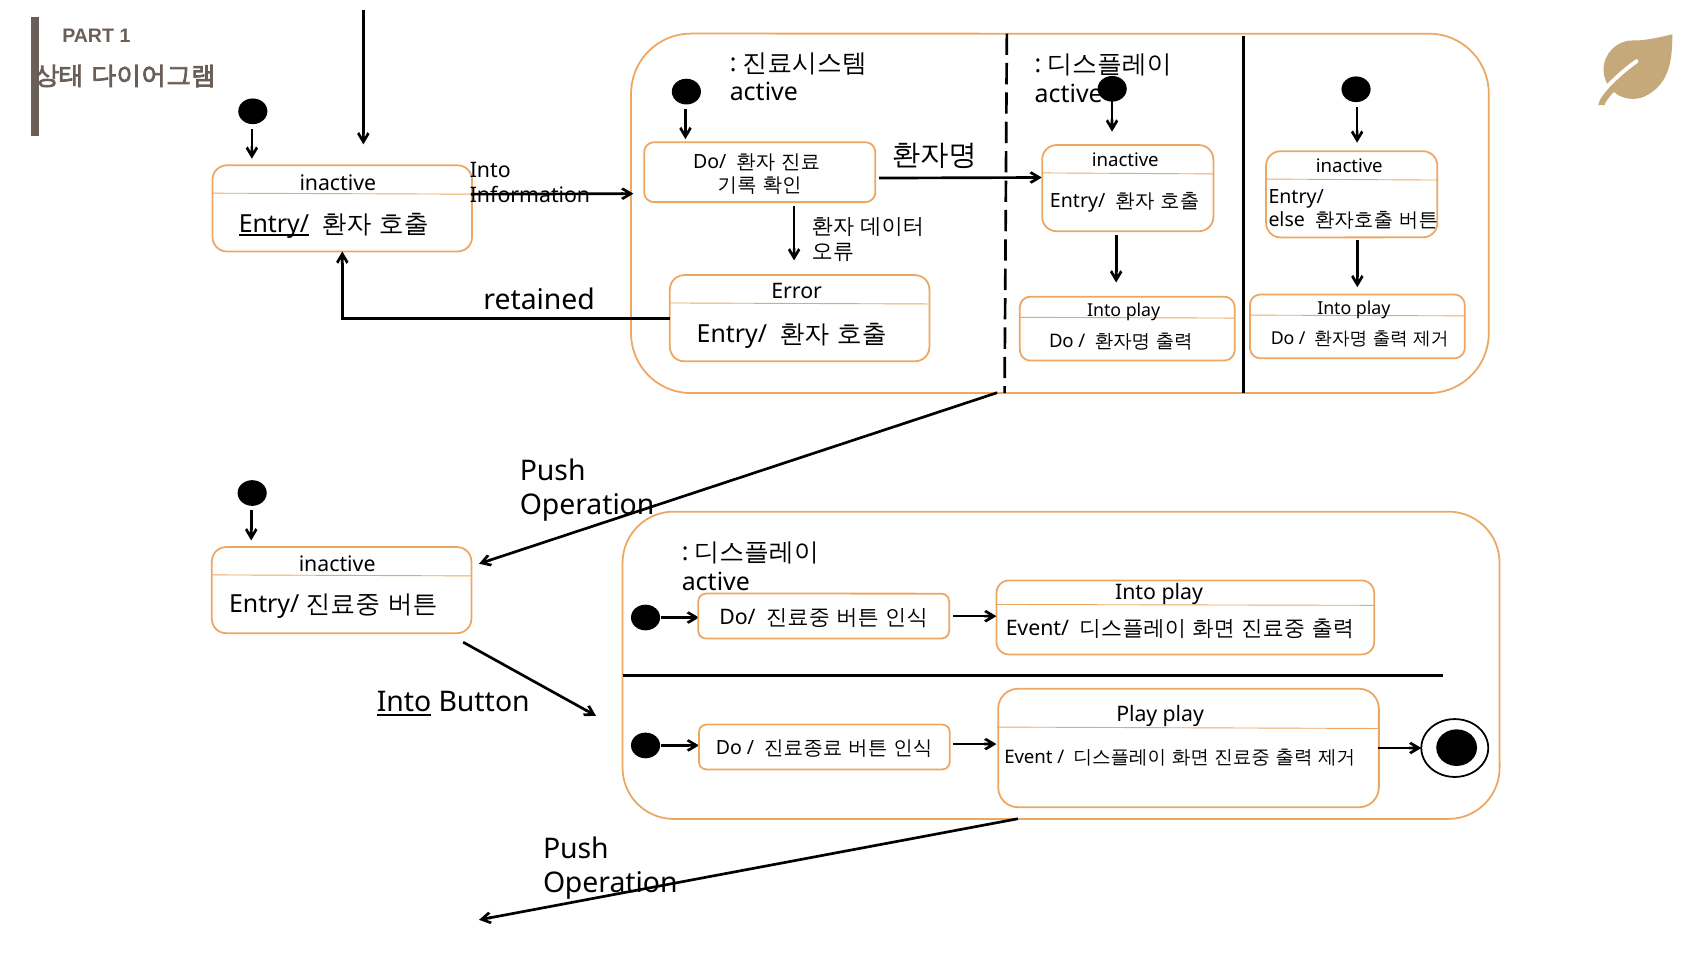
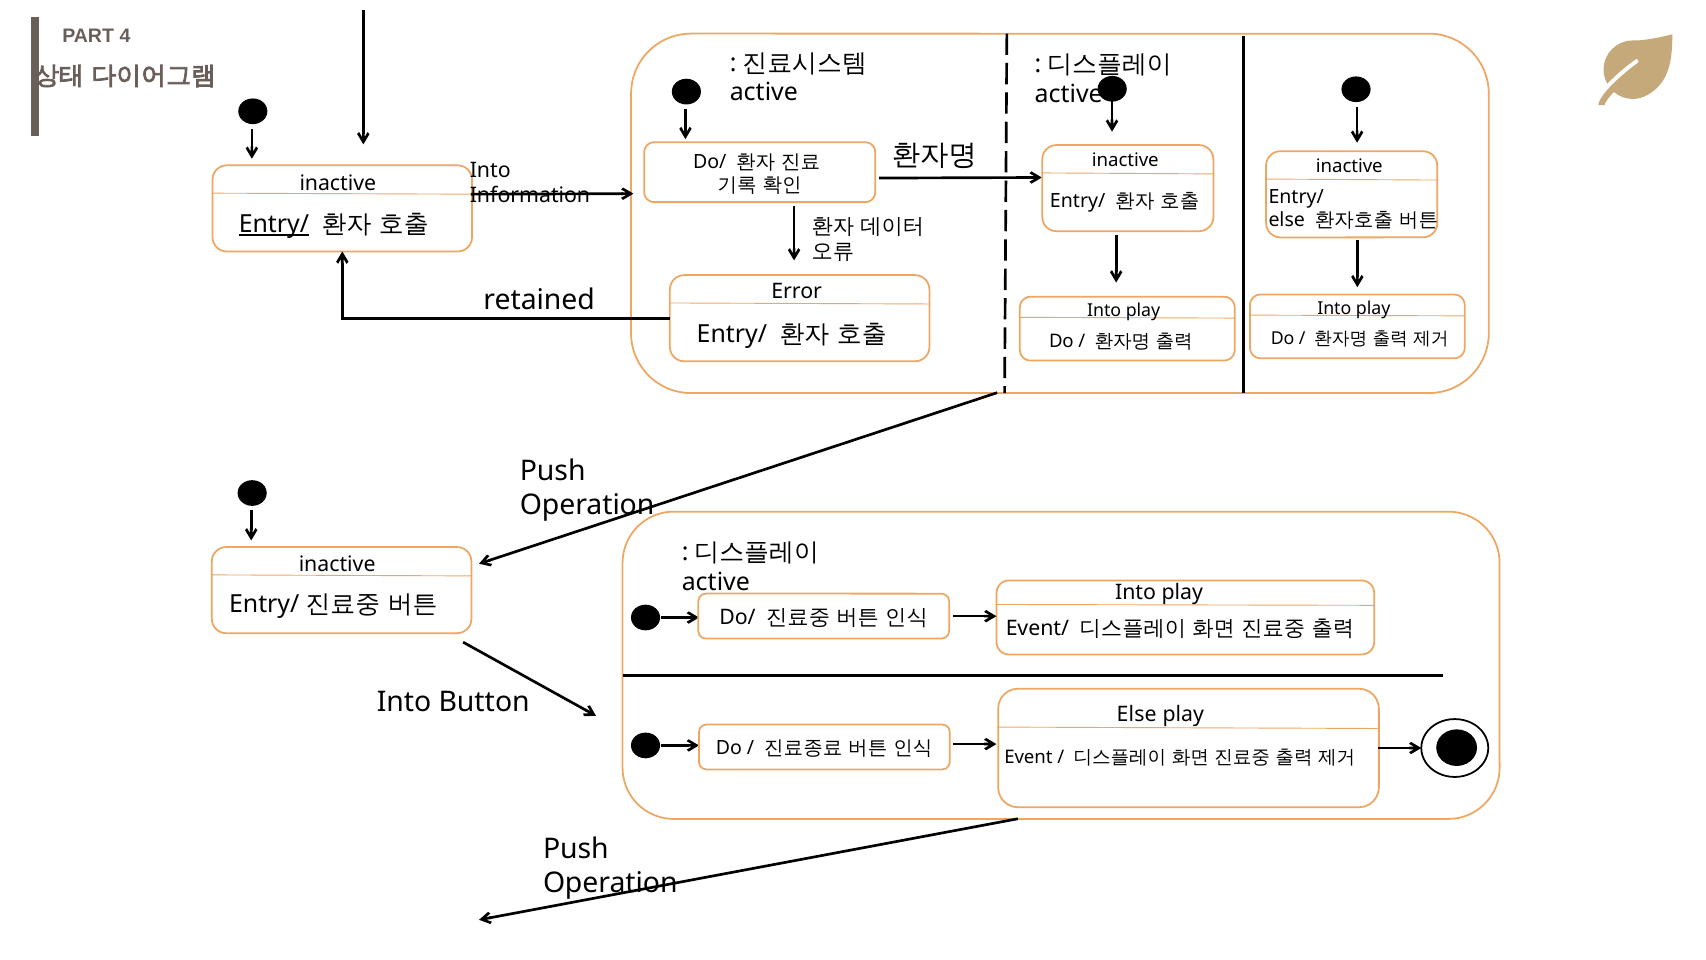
1: 1 -> 4
Into at (404, 702) underline: present -> none
Play at (1137, 714): Play -> Else
